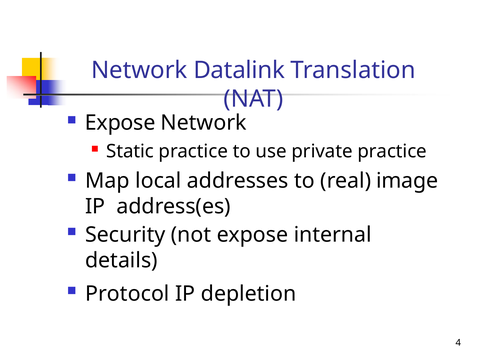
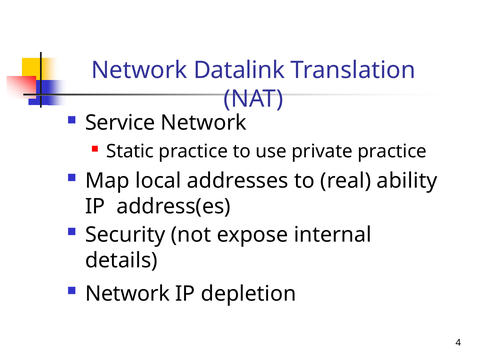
Expose at (120, 123): Expose -> Service
image: image -> ability
Protocol at (127, 293): Protocol -> Network
